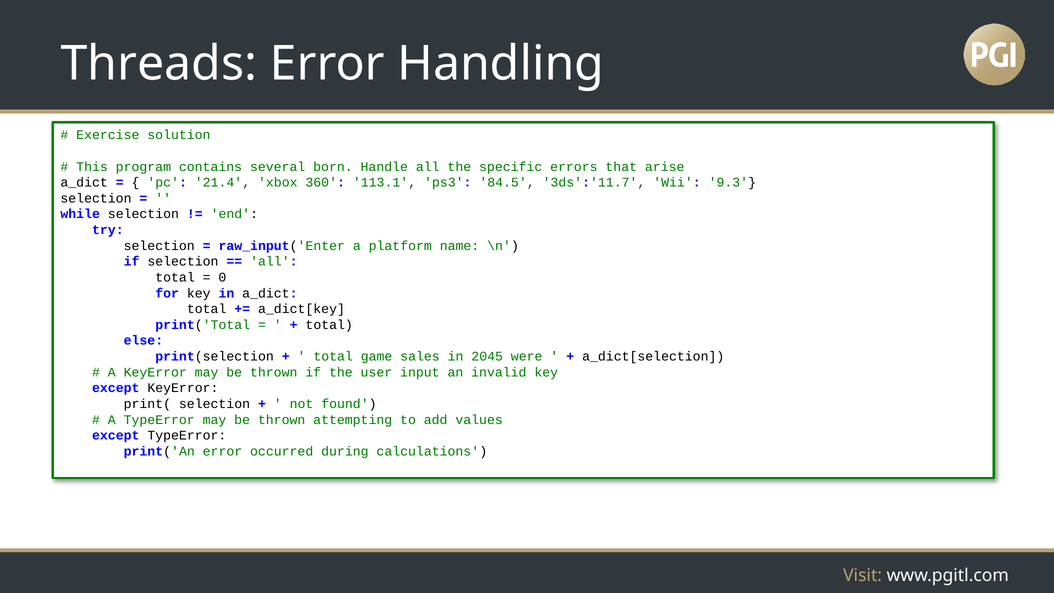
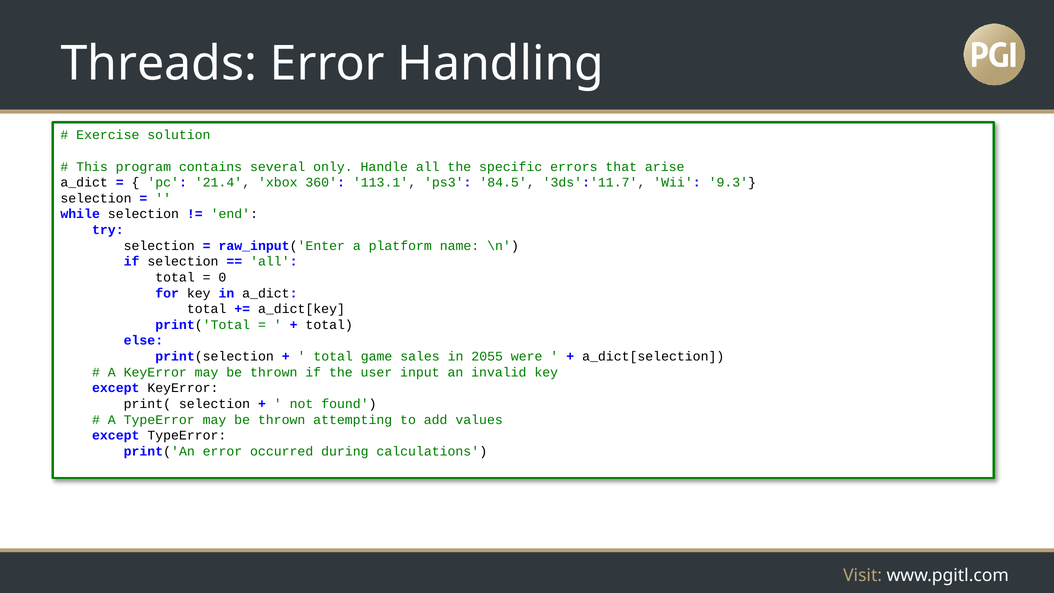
born: born -> only
2045: 2045 -> 2055
